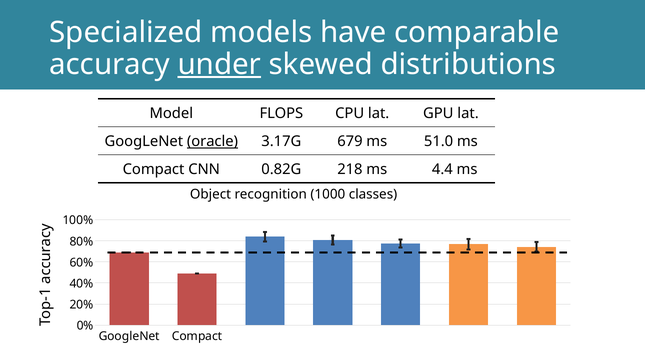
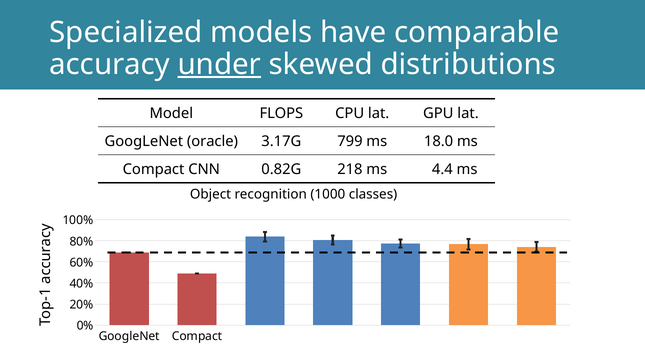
oracle underline: present -> none
679: 679 -> 799
51.0: 51.0 -> 18.0
